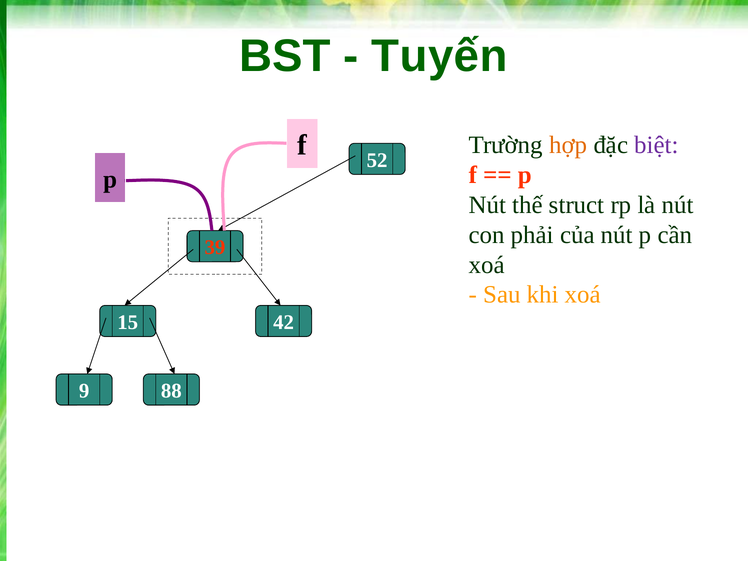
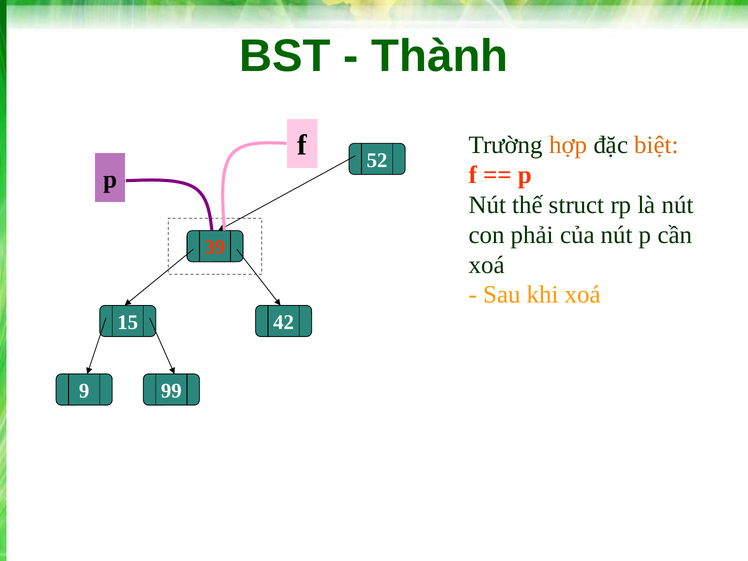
Tuyến: Tuyến -> Thành
biệt colour: purple -> orange
88: 88 -> 99
